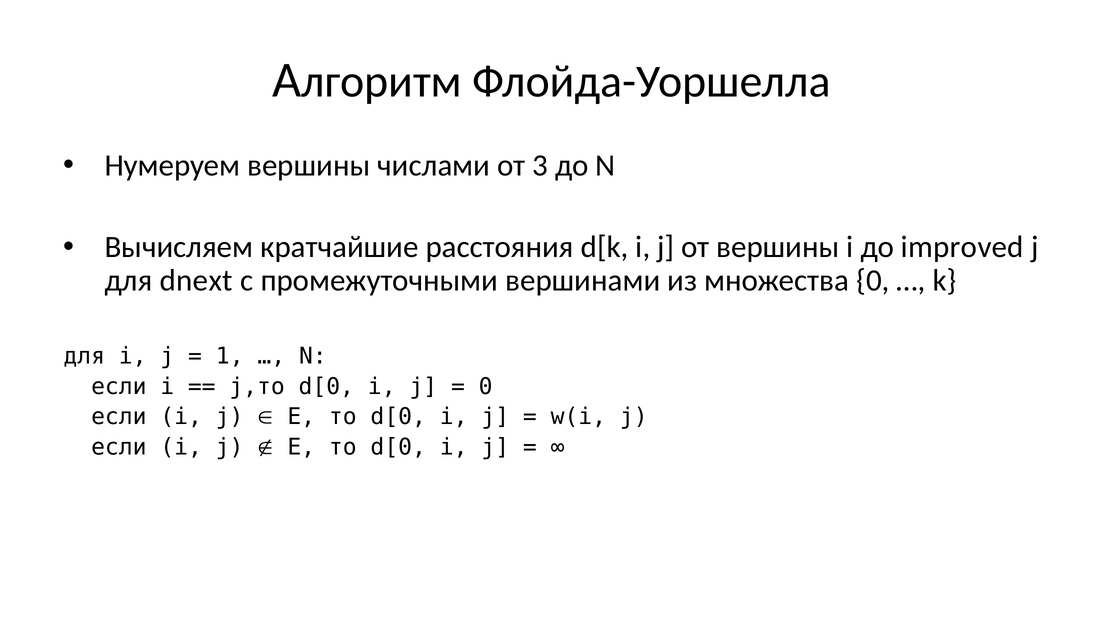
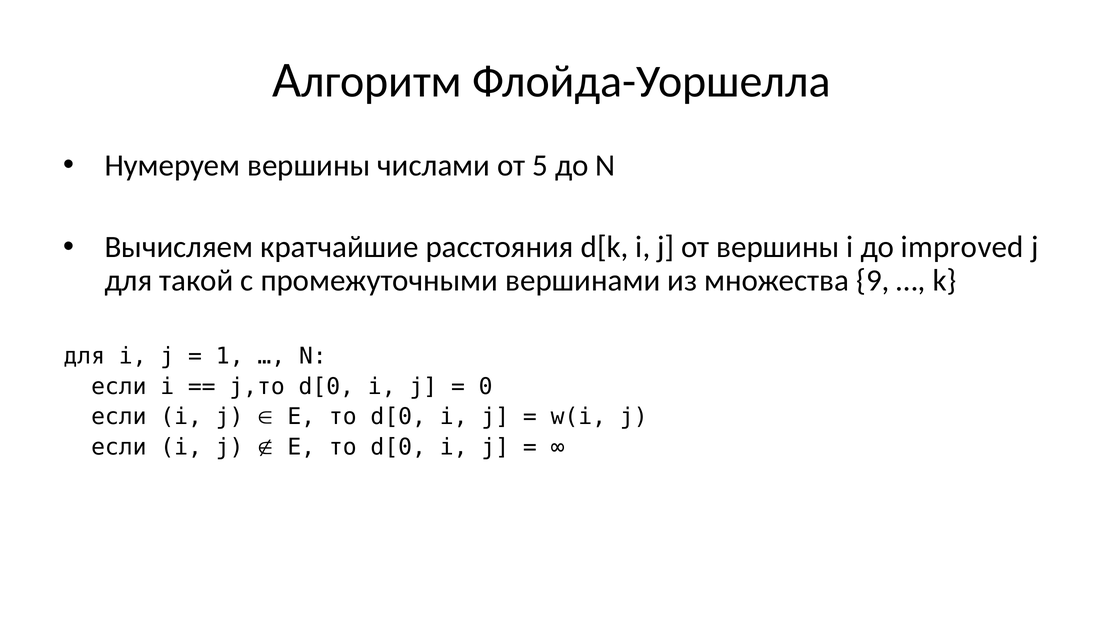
3: 3 -> 5
dnext: dnext -> такой
множества 0: 0 -> 9
